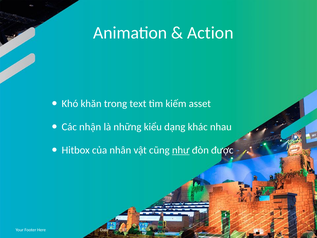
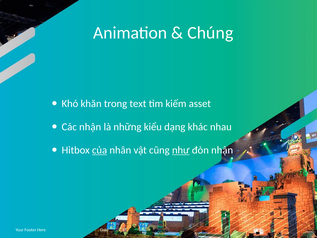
Action: Action -> Chúng
của underline: none -> present
đòn được: được -> nhận
